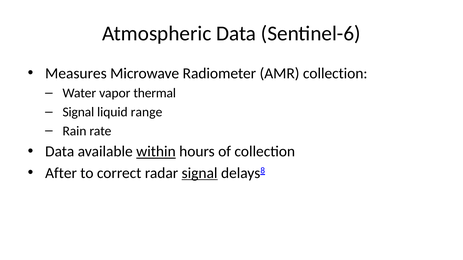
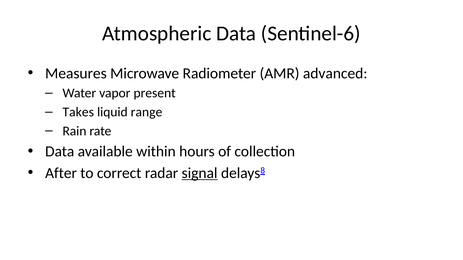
AMR collection: collection -> advanced
thermal: thermal -> present
Signal at (78, 112): Signal -> Takes
within underline: present -> none
